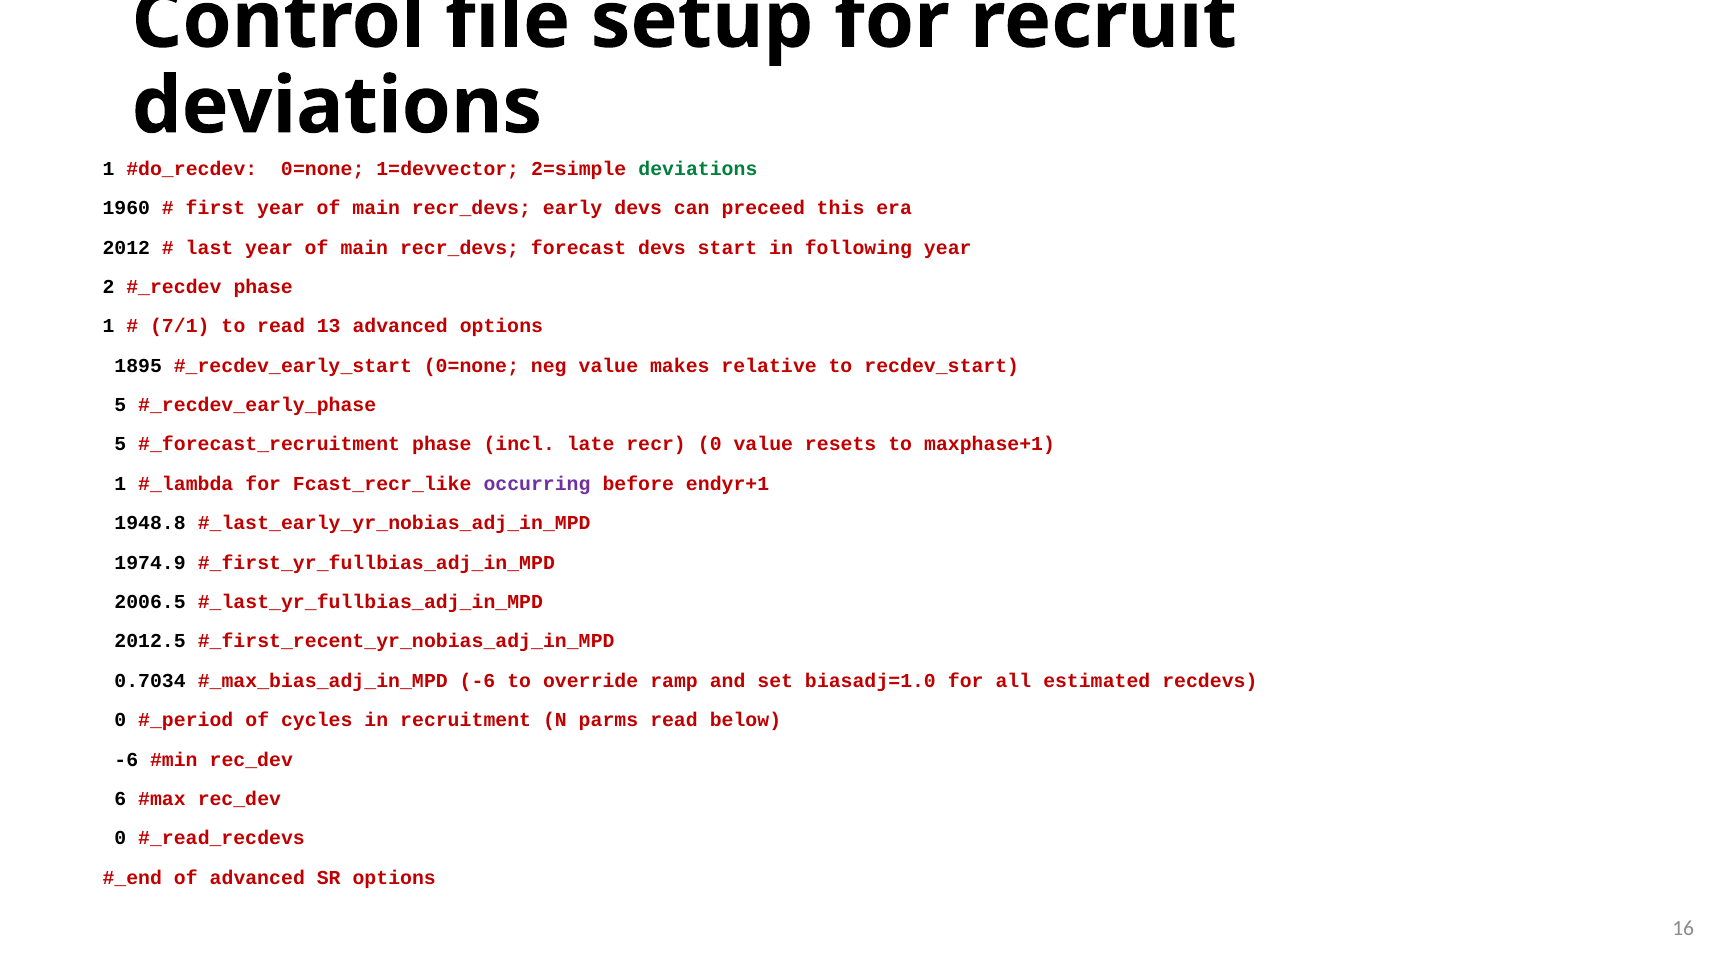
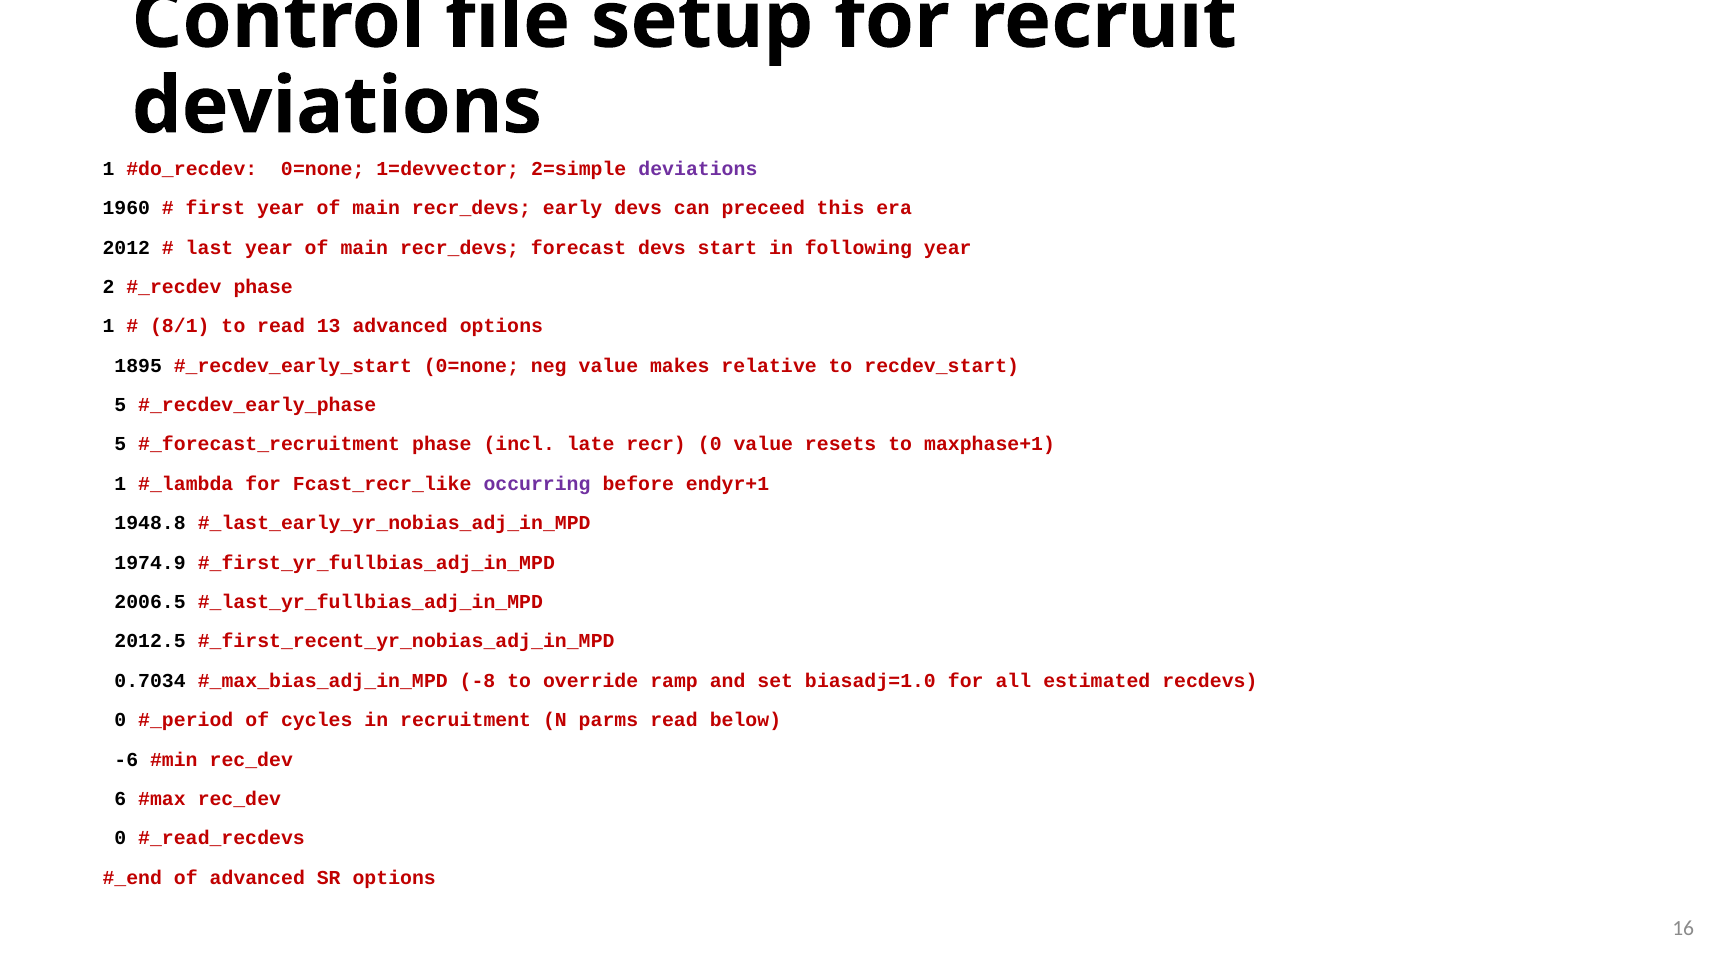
deviations at (698, 169) colour: green -> purple
7/1: 7/1 -> 8/1
-6 at (477, 680): -6 -> -8
